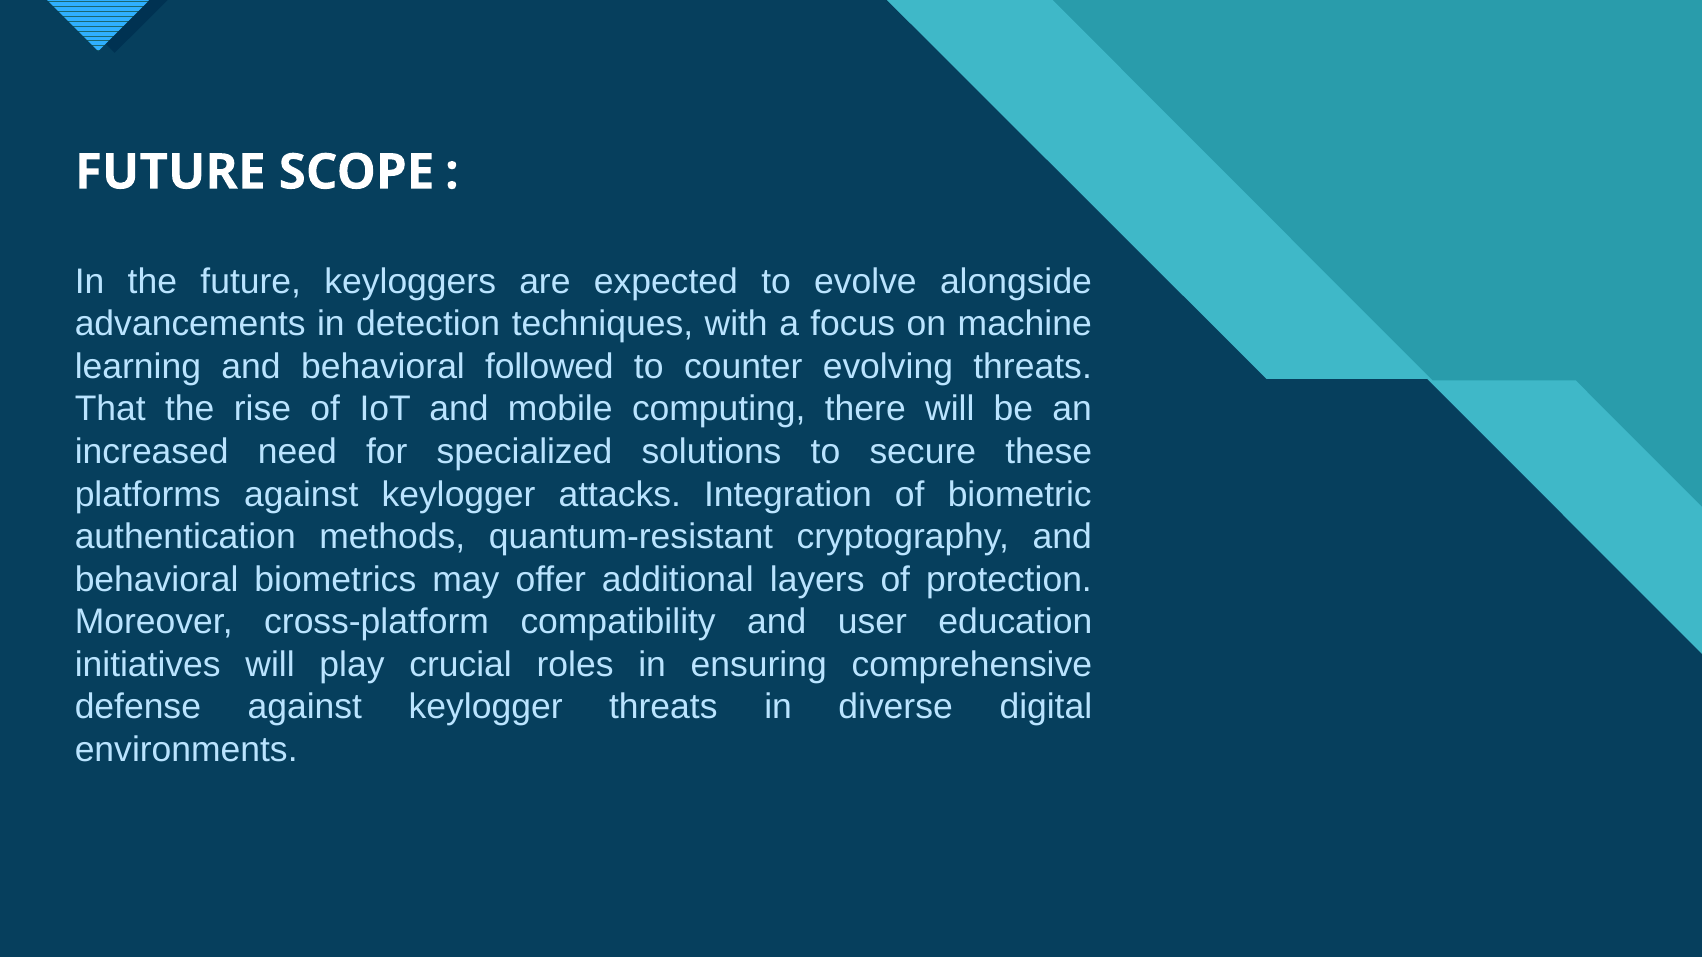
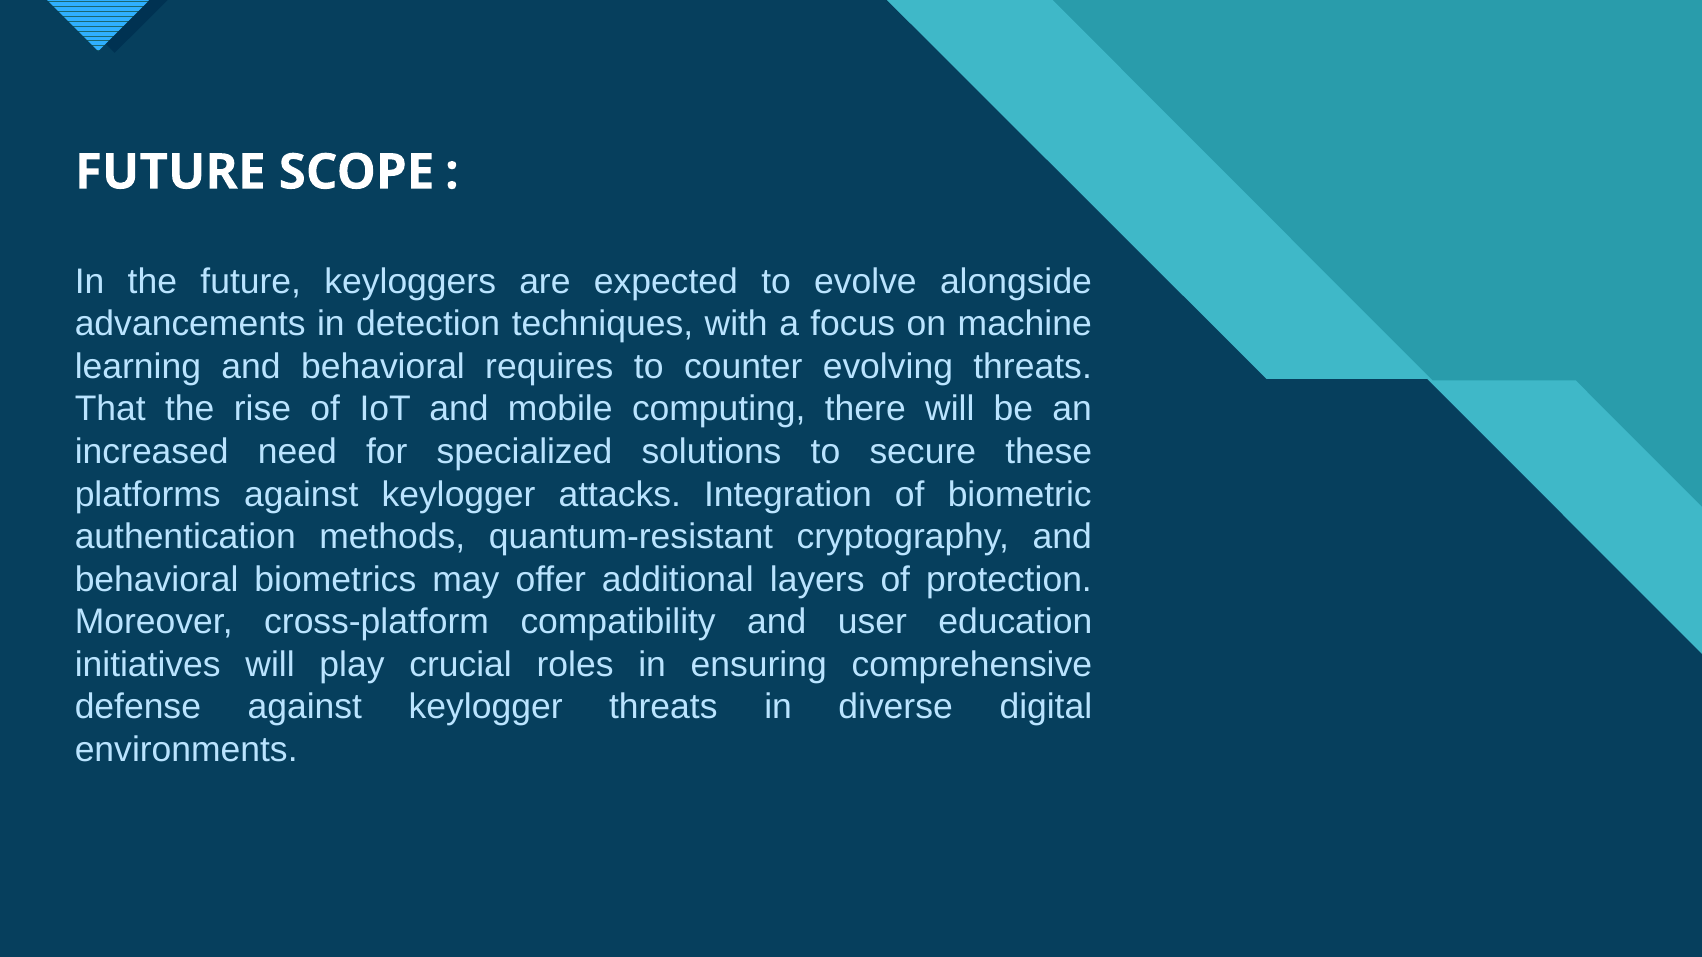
followed: followed -> requires
